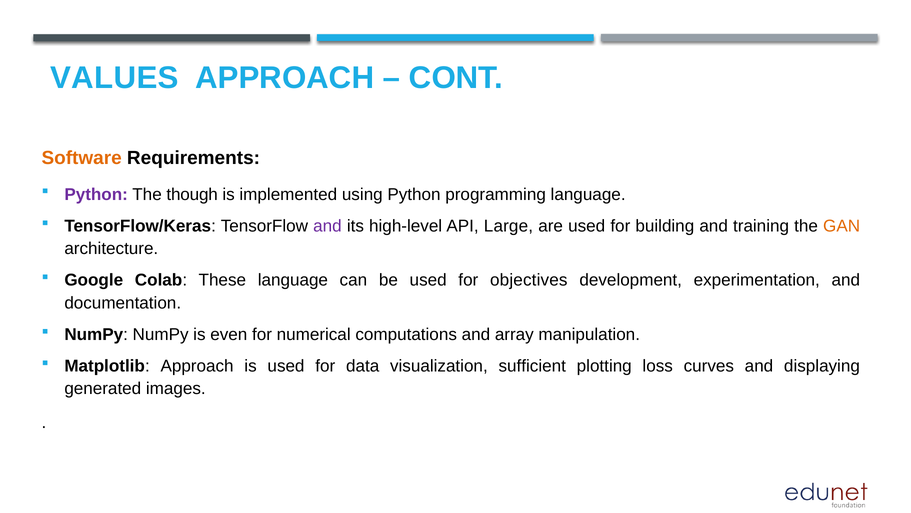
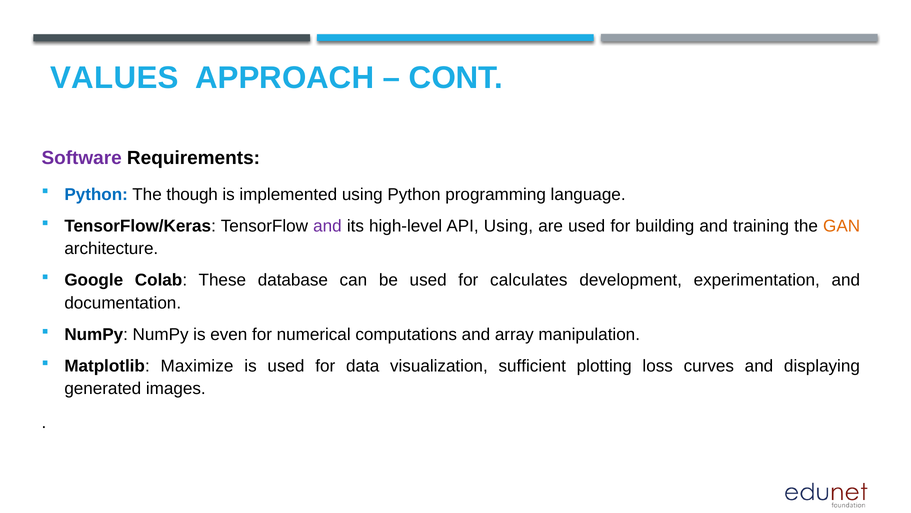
Software colour: orange -> purple
Python at (96, 194) colour: purple -> blue
API Large: Large -> Using
These language: language -> database
objectives: objectives -> calculates
Matplotlib Approach: Approach -> Maximize
